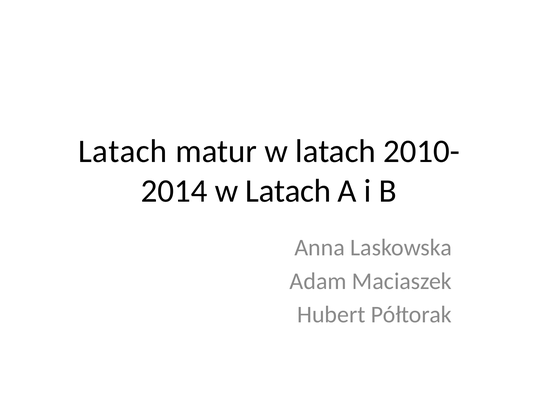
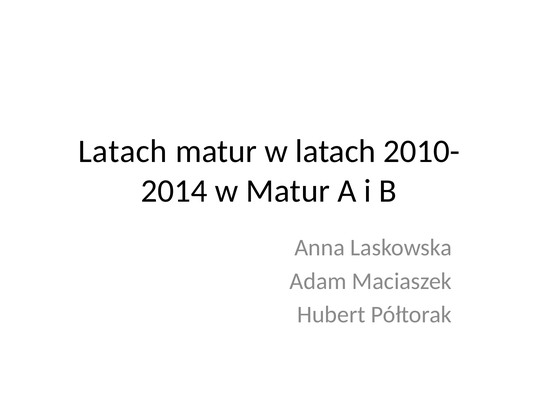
Latach at (288, 191): Latach -> Matur
